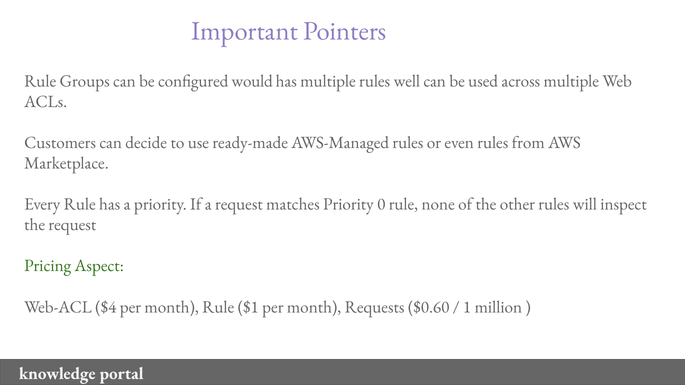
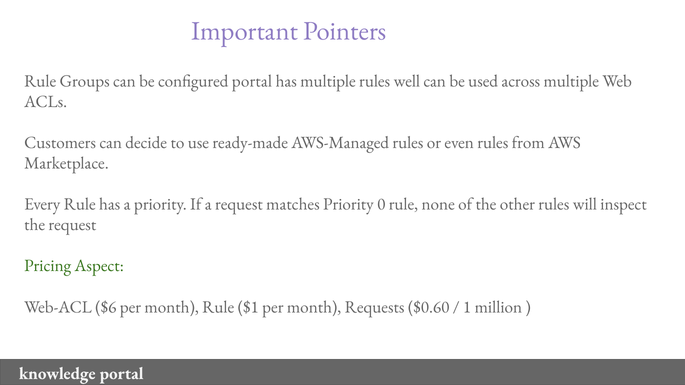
configured would: would -> portal
$4: $4 -> $6
